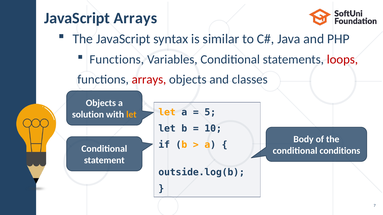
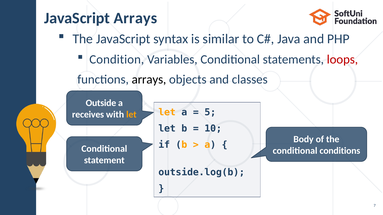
Functions at (117, 59): Functions -> Condition
arrays at (149, 80) colour: red -> black
Objects at (101, 103): Objects -> Outside
solution: solution -> receives
